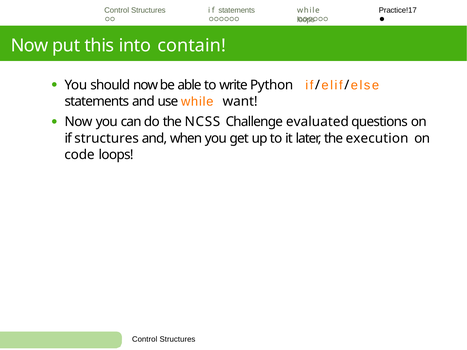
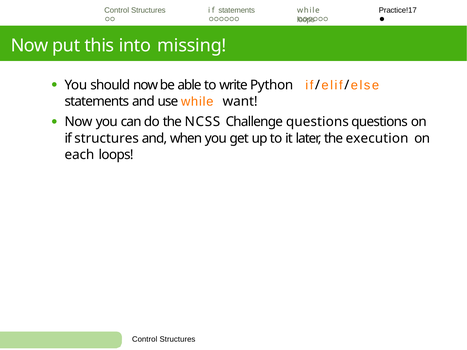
contain: contain -> missing
Challenge evaluated: evaluated -> questions
code: code -> each
